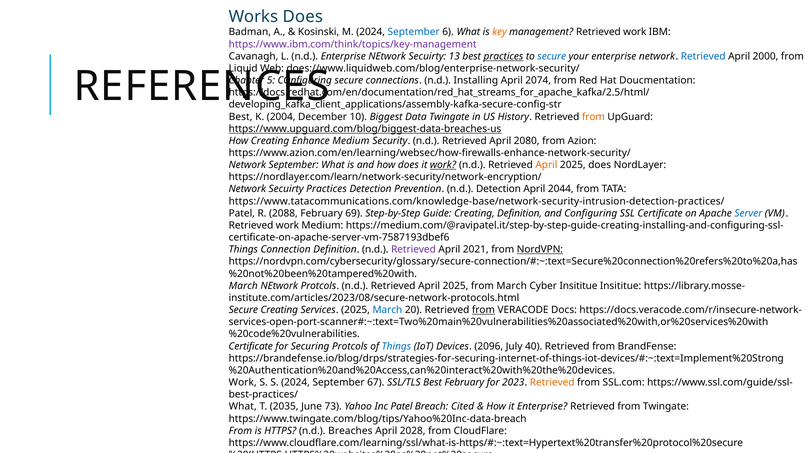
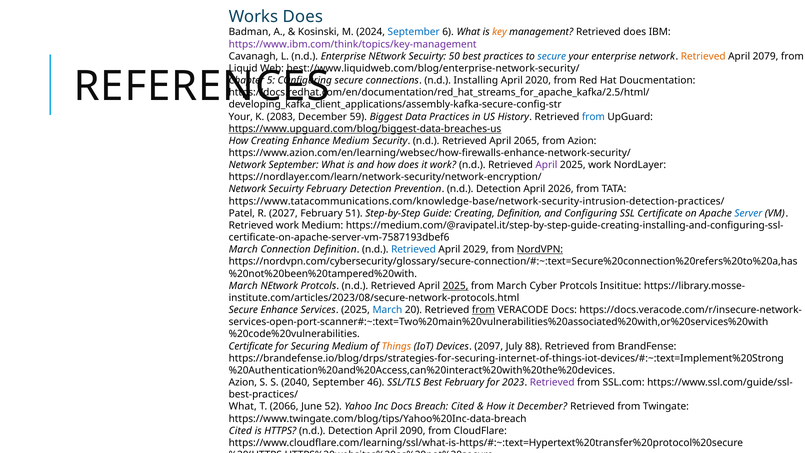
management Retrieved work: work -> does
13: 13 -> 50
practices at (503, 56) underline: present -> none
Retrieved at (703, 56) colour: blue -> orange
2000: 2000 -> 2079
does://www.liquidweb.com/blog/enterprise-network-security/: does://www.liquidweb.com/blog/enterprise-network-security/ -> best://www.liquidweb.com/blog/enterprise-network-security/
2074: 2074 -> 2020
Best at (241, 117): Best -> Your
2004: 2004 -> 2083
10: 10 -> 59
Data Twingate: Twingate -> Practices
from at (593, 117) colour: orange -> blue
2080: 2080 -> 2065
work at (443, 165) underline: present -> none
April at (546, 165) colour: orange -> purple
2025 does: does -> work
Secuirty Practices: Practices -> February
2044: 2044 -> 2026
2088: 2088 -> 2027
69: 69 -> 51
Things at (243, 249): Things -> March
Retrieved at (413, 249) colour: purple -> blue
2021: 2021 -> 2029
2025 at (455, 286) underline: none -> present
Cyber Insititue: Insititue -> Protcols
Secure Creating: Creating -> Enhance
Securing Protcols: Protcols -> Medium
Things at (396, 346) colour: blue -> orange
2096: 2096 -> 2097
40: 40 -> 88
Work at (243, 382): Work -> Azion
S 2024: 2024 -> 2040
67: 67 -> 46
Retrieved at (552, 382) colour: orange -> purple
2035: 2035 -> 2066
73: 73 -> 52
Inc Patel: Patel -> Docs
it Enterprise: Enterprise -> December
From at (240, 431): From -> Cited
HTTPS n.d Breaches: Breaches -> Detection
2028: 2028 -> 2090
